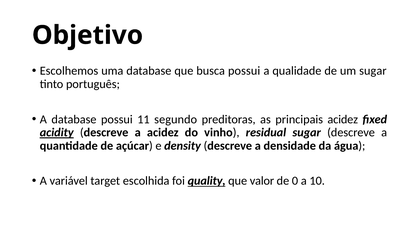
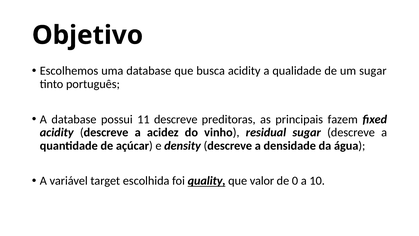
busca possui: possui -> acidity
11 segundo: segundo -> descreve
principais acidez: acidez -> fazem
acidity at (57, 132) underline: present -> none
